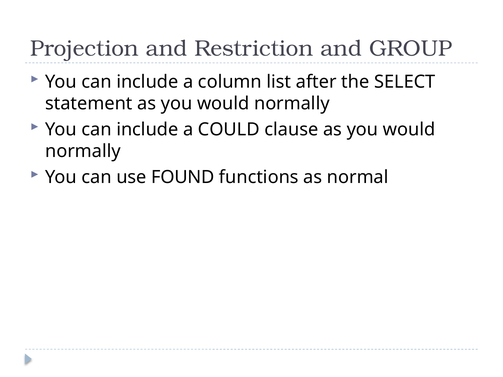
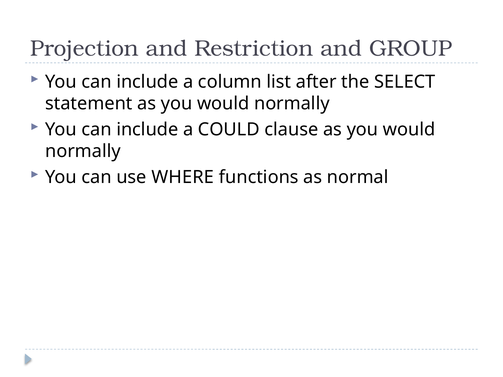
FOUND: FOUND -> WHERE
